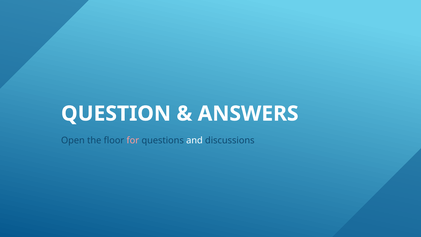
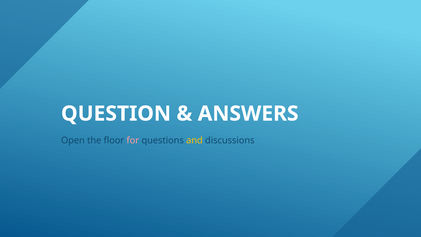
and colour: white -> yellow
